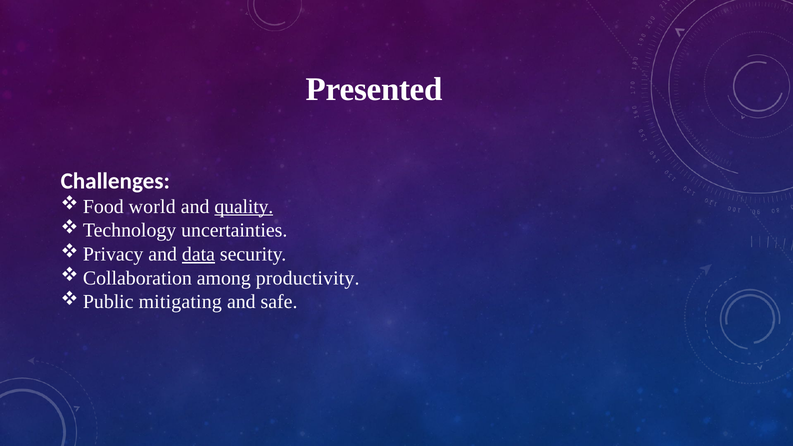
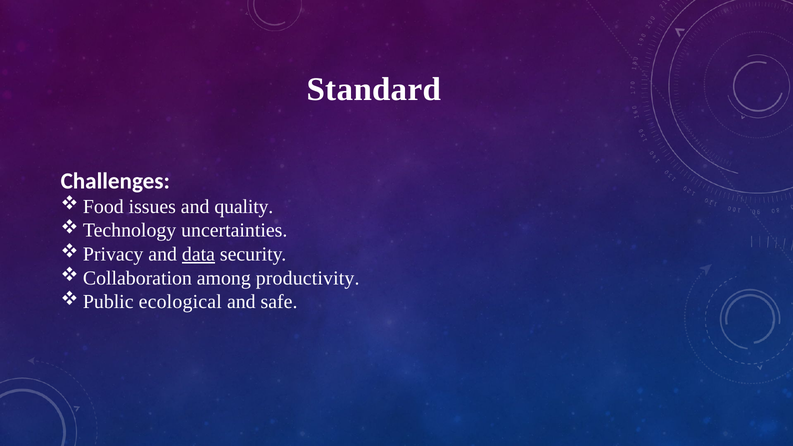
Presented: Presented -> Standard
world: world -> issues
quality underline: present -> none
mitigating: mitigating -> ecological
